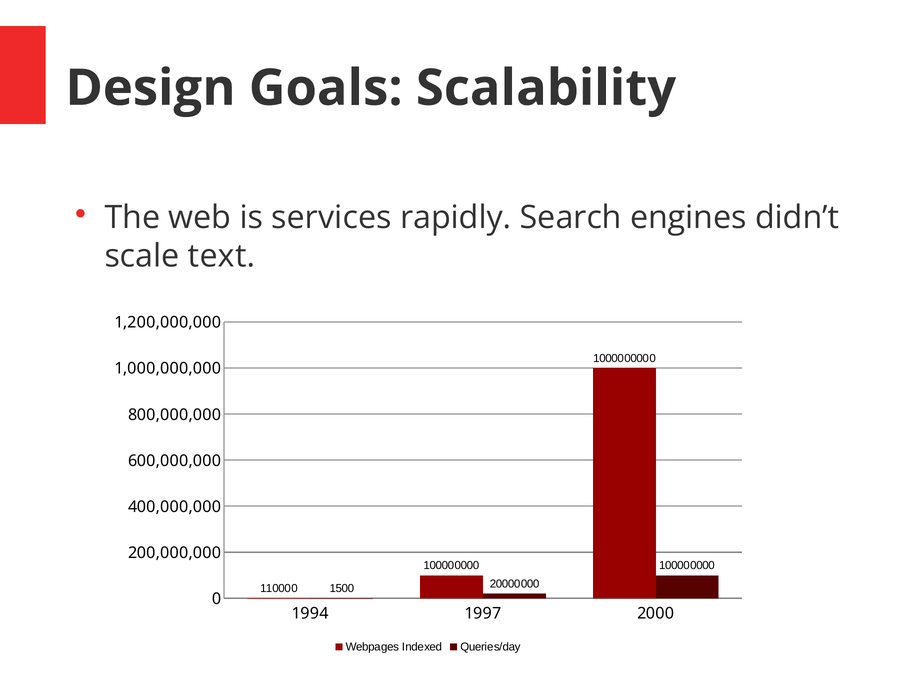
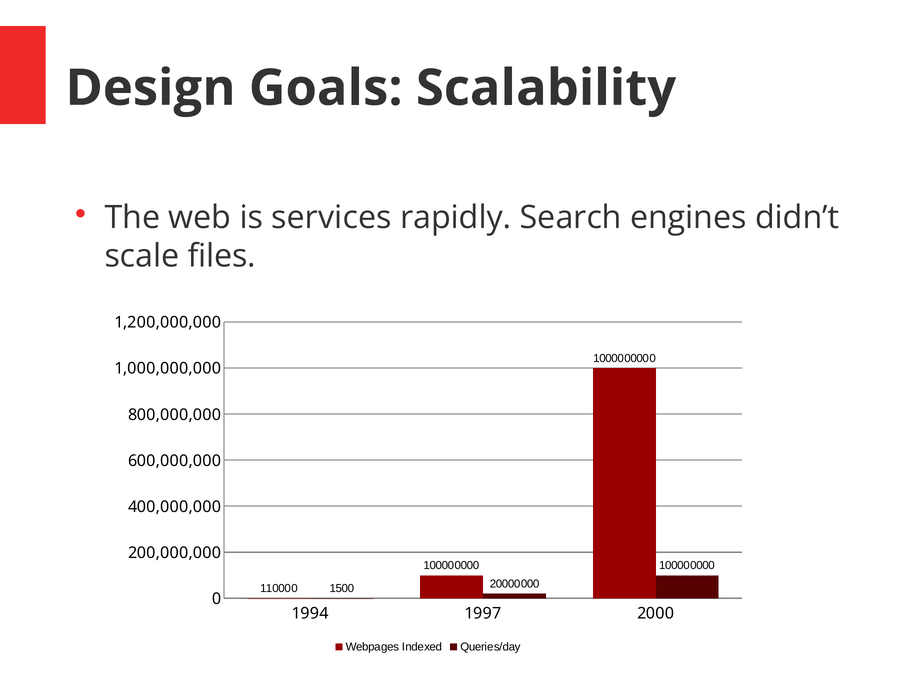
text: text -> files
